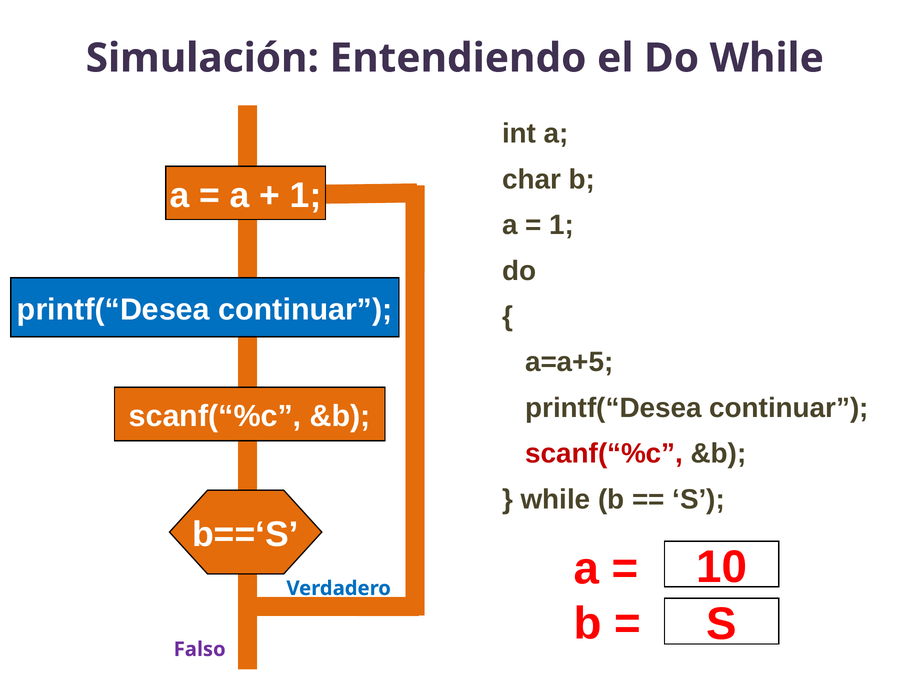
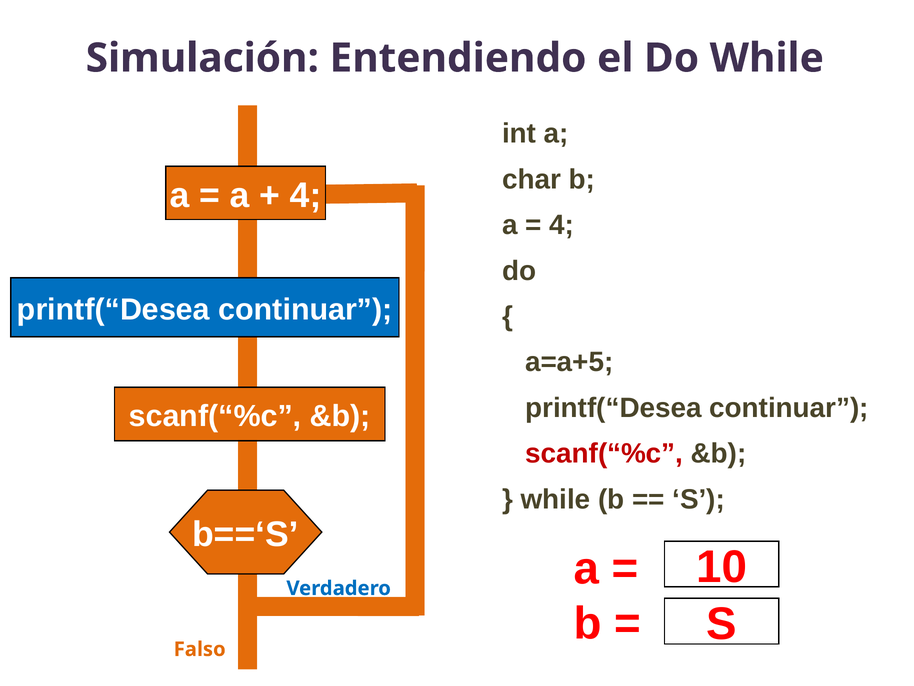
1 at (306, 195): 1 -> 4
1 at (562, 225): 1 -> 4
Falso colour: purple -> orange
